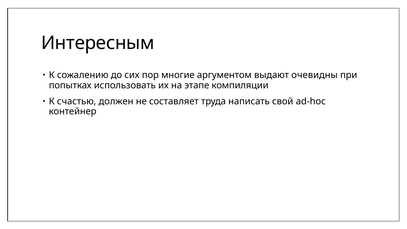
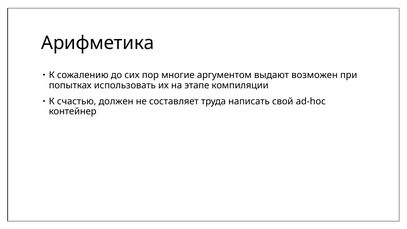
Интересным: Интересным -> Арифметика
очевидны: очевидны -> возможен
